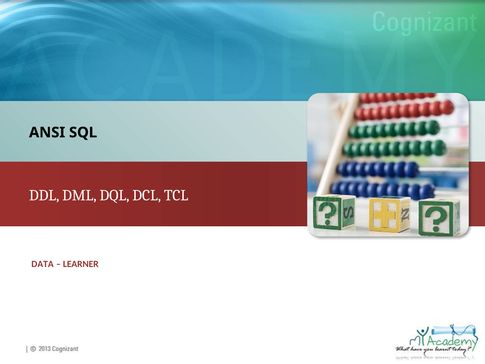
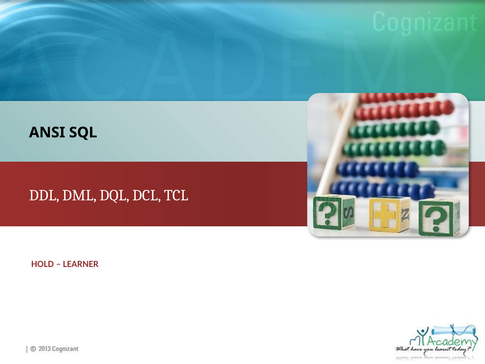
DATA: DATA -> HOLD
